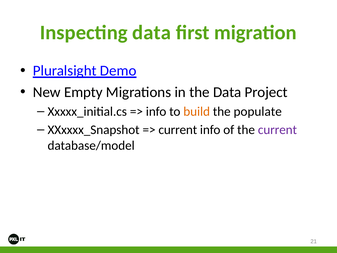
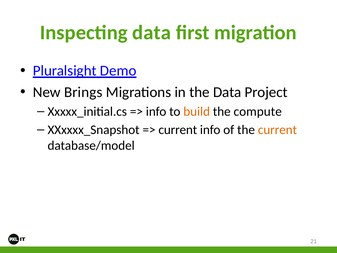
Empty: Empty -> Brings
populate: populate -> compute
current at (277, 130) colour: purple -> orange
